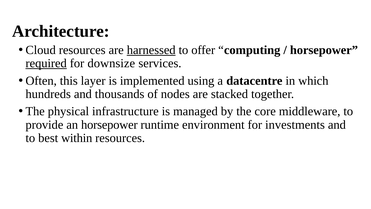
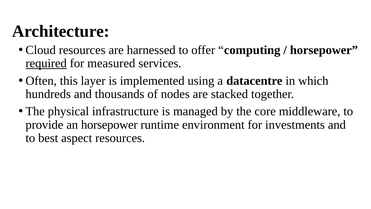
harnessed underline: present -> none
downsize: downsize -> measured
within: within -> aspect
